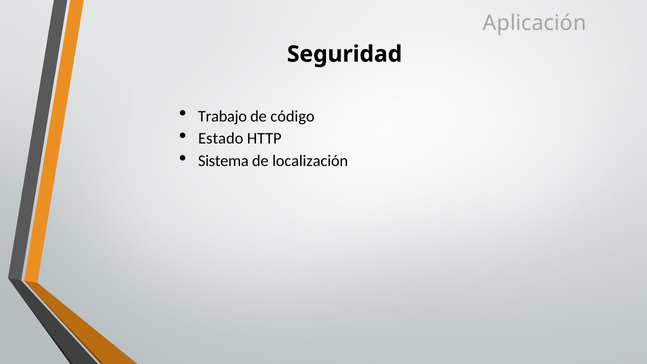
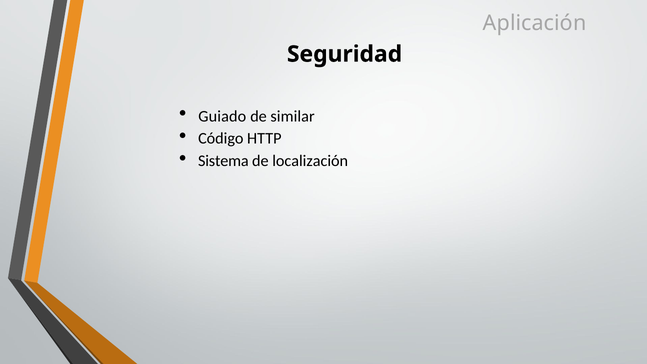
Trabajo: Trabajo -> Guiado
código: código -> similar
Estado: Estado -> Código
